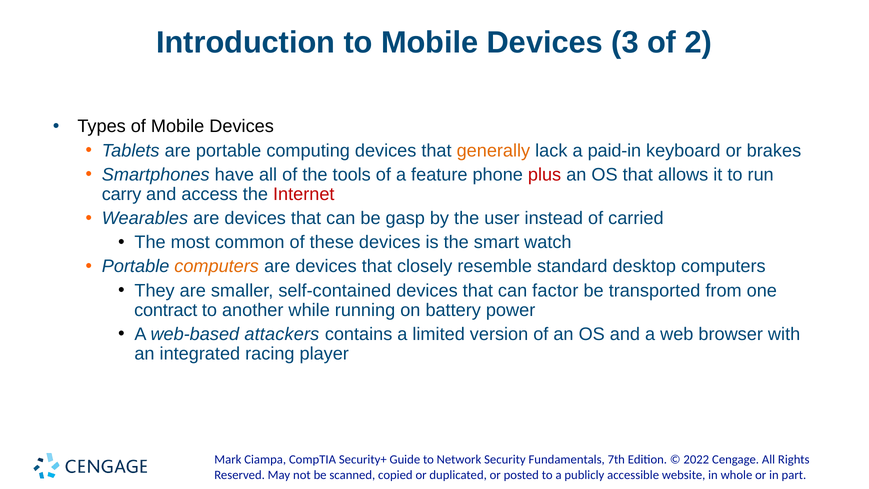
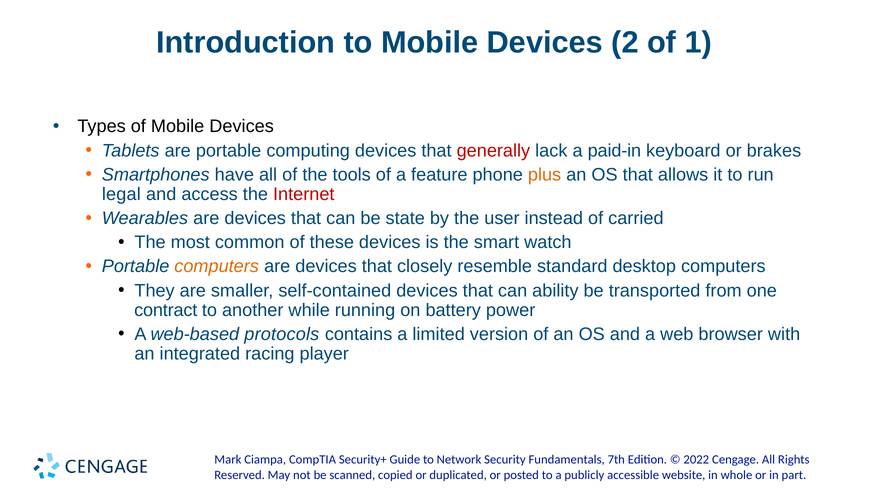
3: 3 -> 2
2: 2 -> 1
generally colour: orange -> red
plus colour: red -> orange
carry: carry -> legal
gasp: gasp -> state
factor: factor -> ability
attackers: attackers -> protocols
